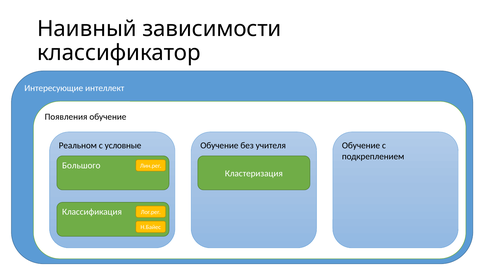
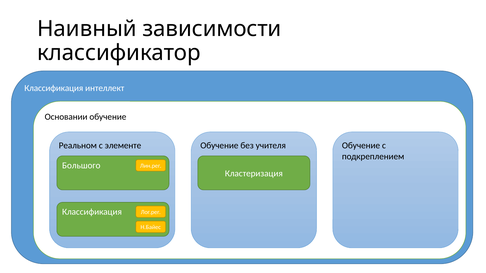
Интересующие at (54, 88): Интересующие -> Классификация
Появления: Появления -> Основании
условные: условные -> элементе
